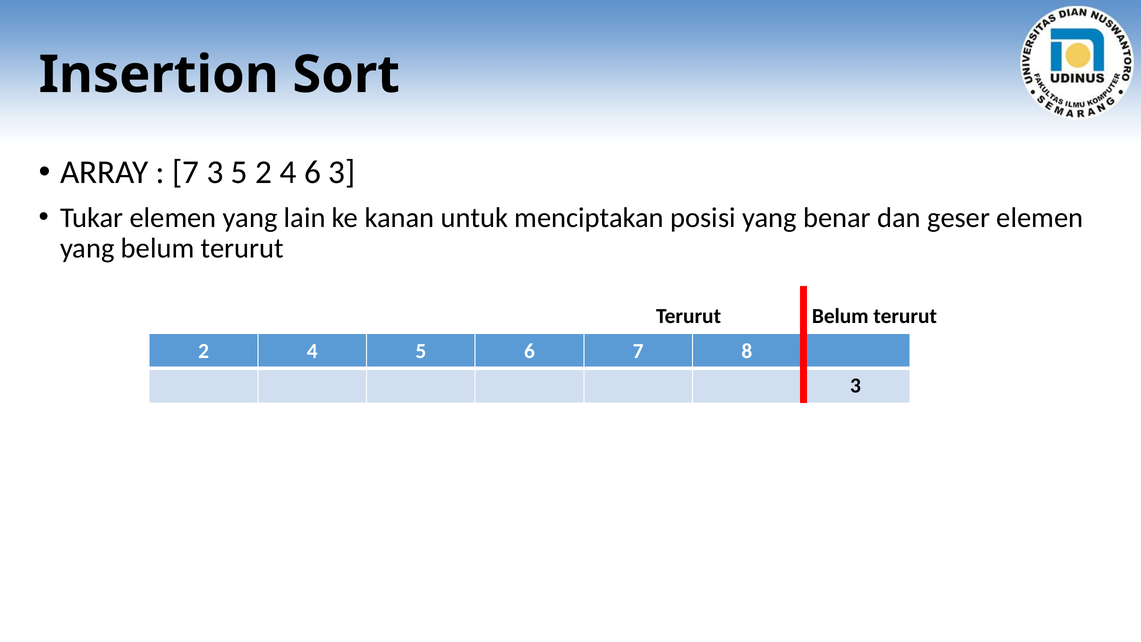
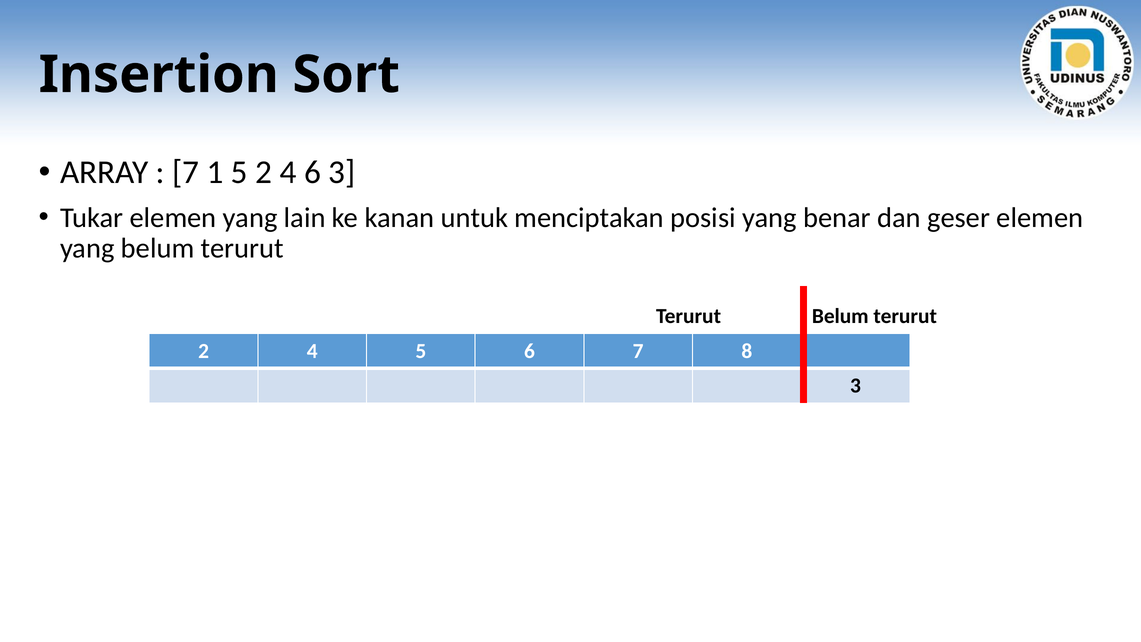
7 3: 3 -> 1
